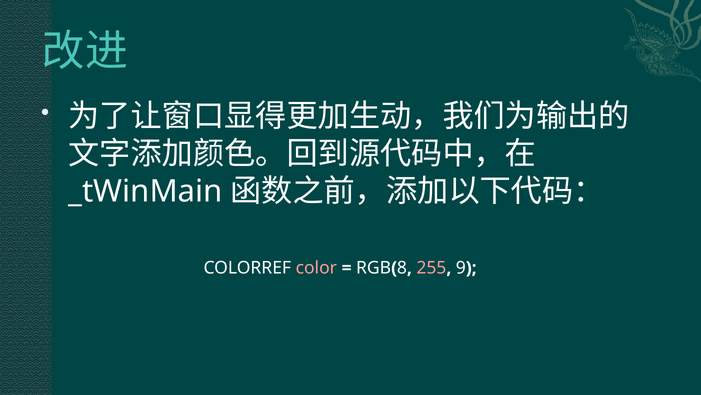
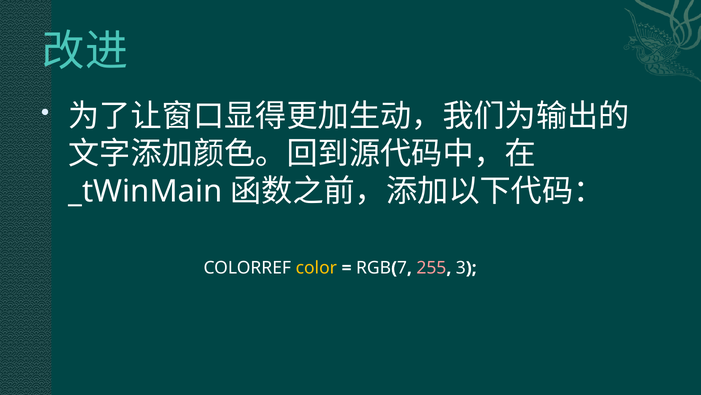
color colour: pink -> yellow
8: 8 -> 7
9: 9 -> 3
